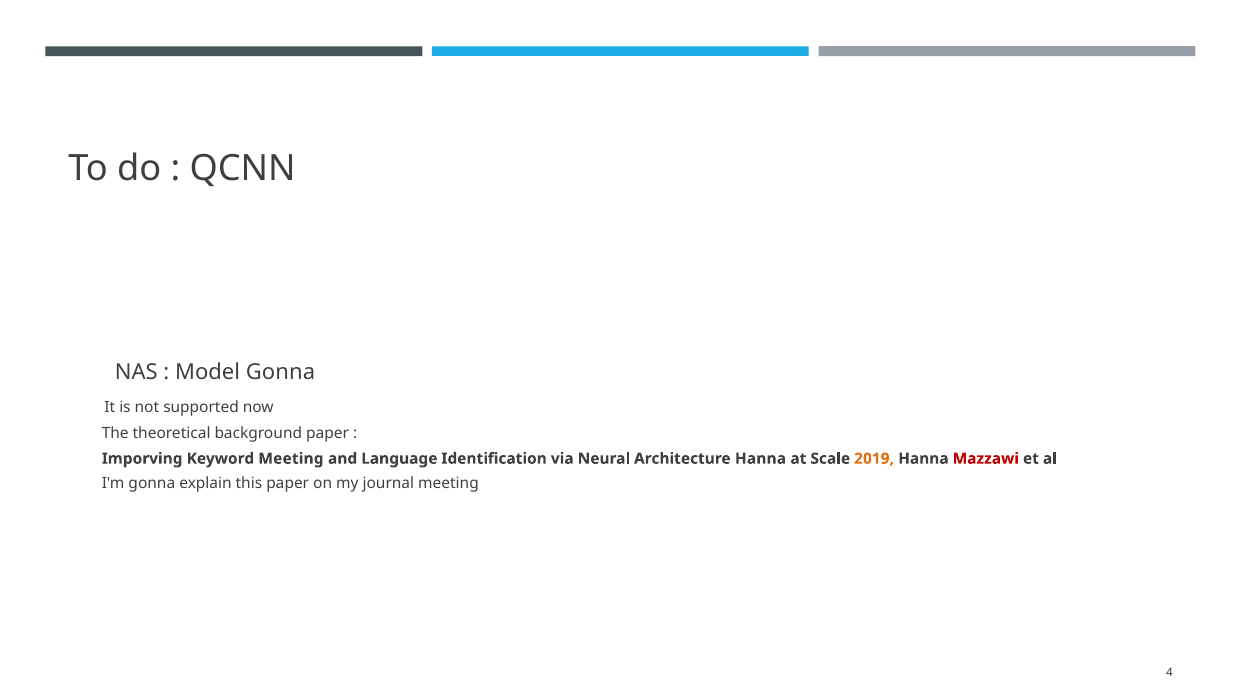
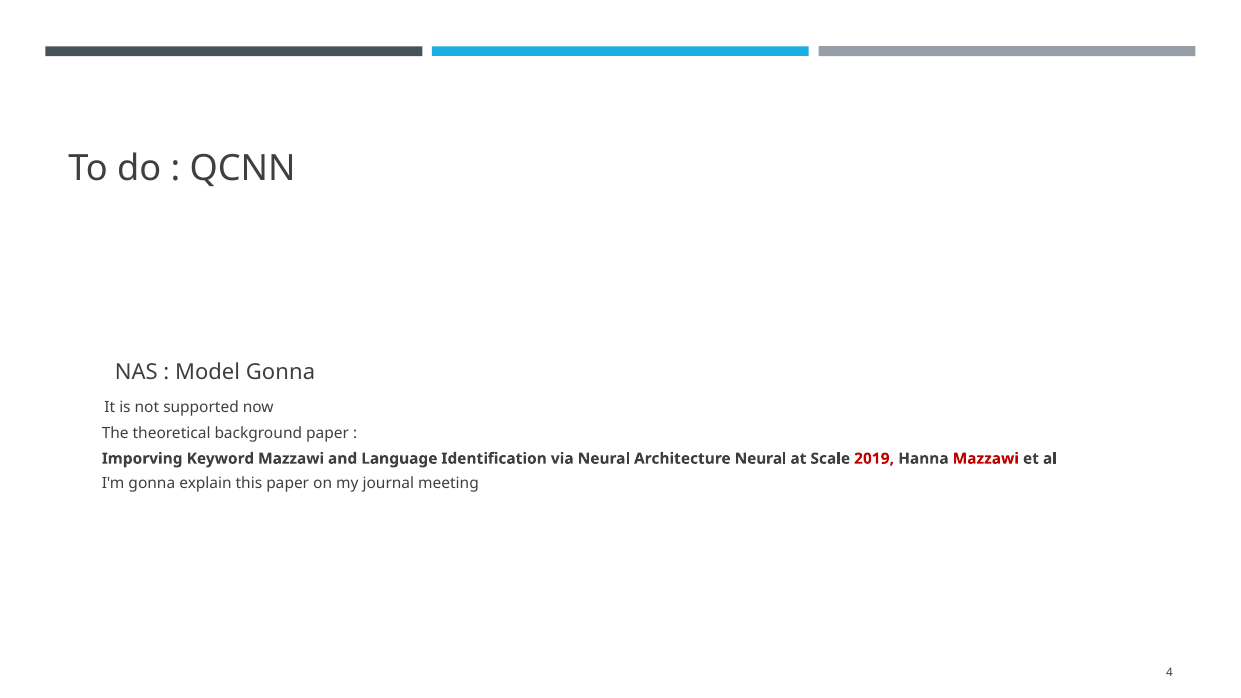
Keyword Meeting: Meeting -> Mazzawi
Architecture Hanna: Hanna -> Neural
2019 colour: orange -> red
